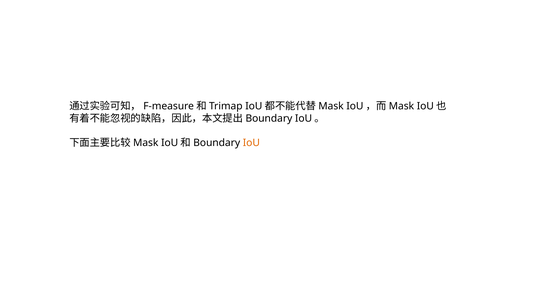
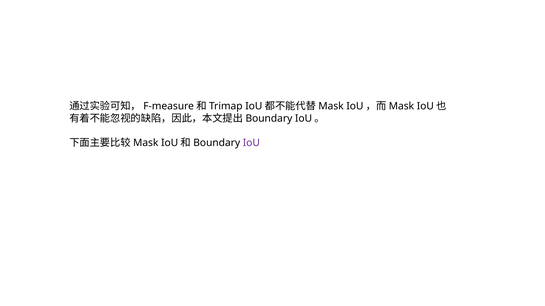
IoU colour: orange -> purple
